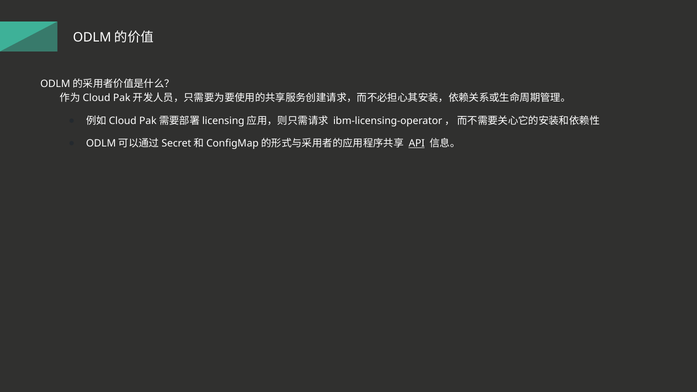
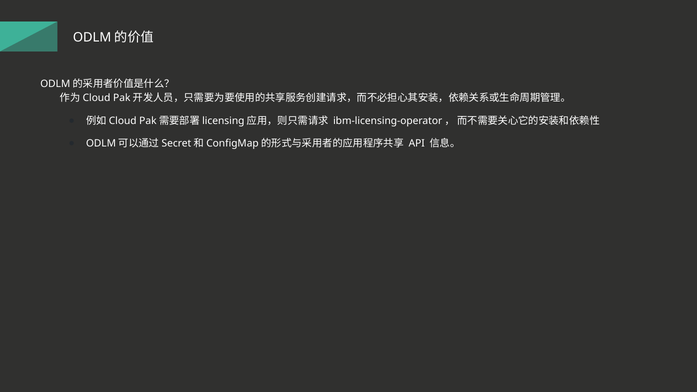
API underline: present -> none
